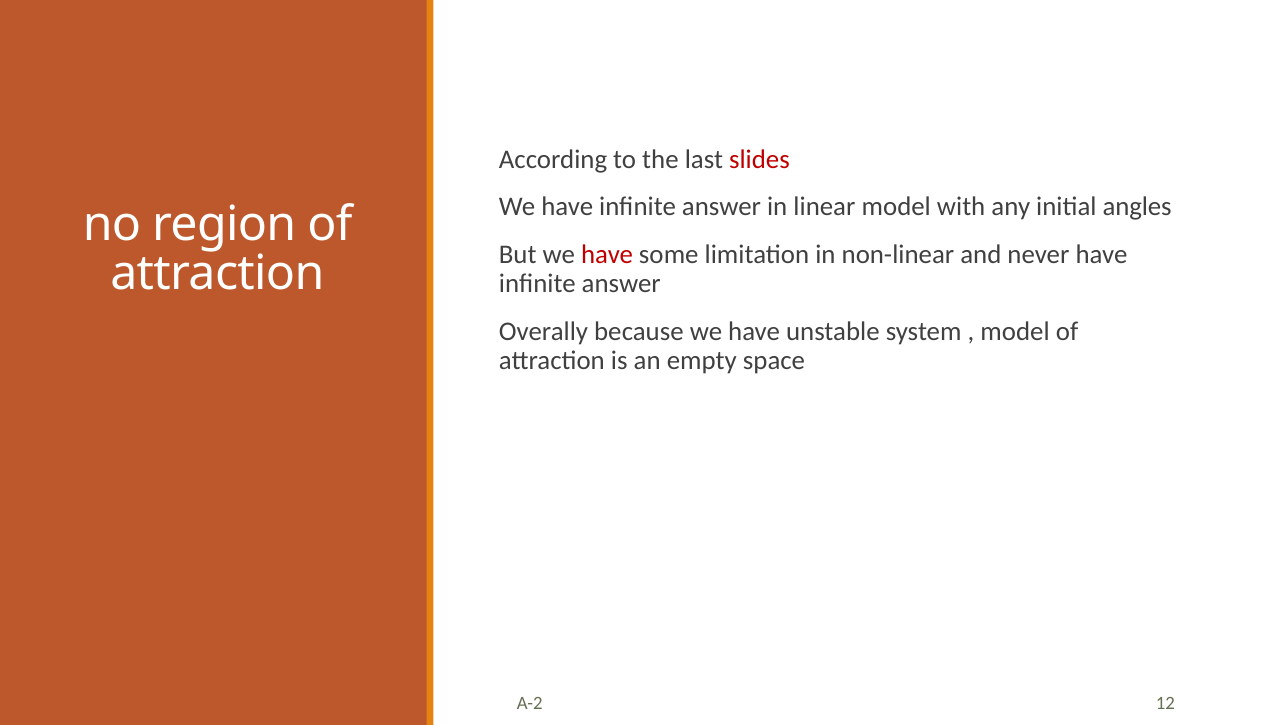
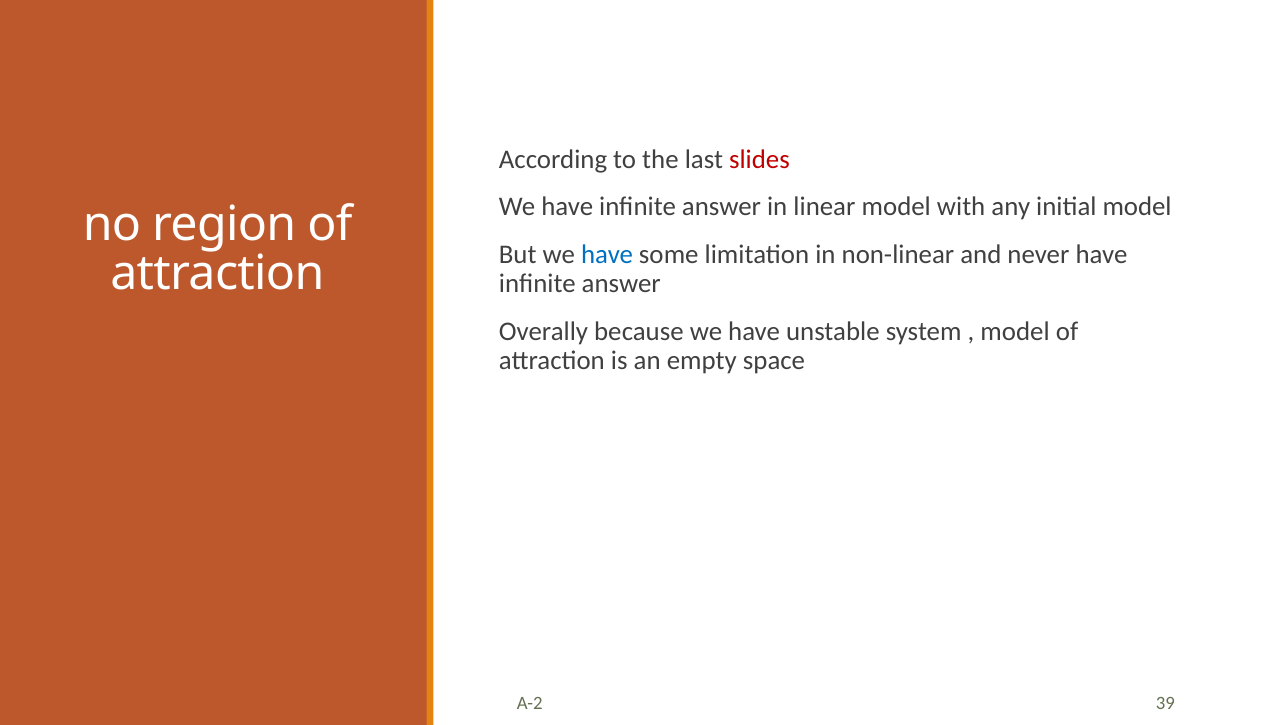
initial angles: angles -> model
have at (607, 255) colour: red -> blue
12: 12 -> 39
